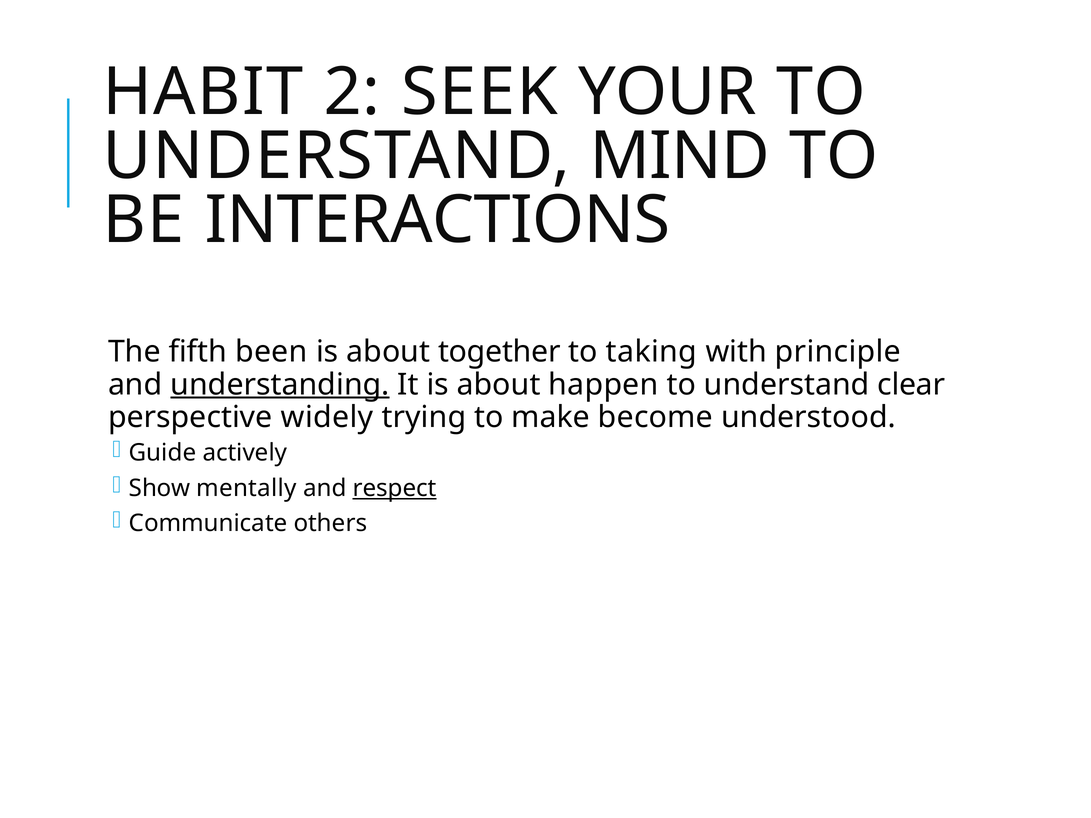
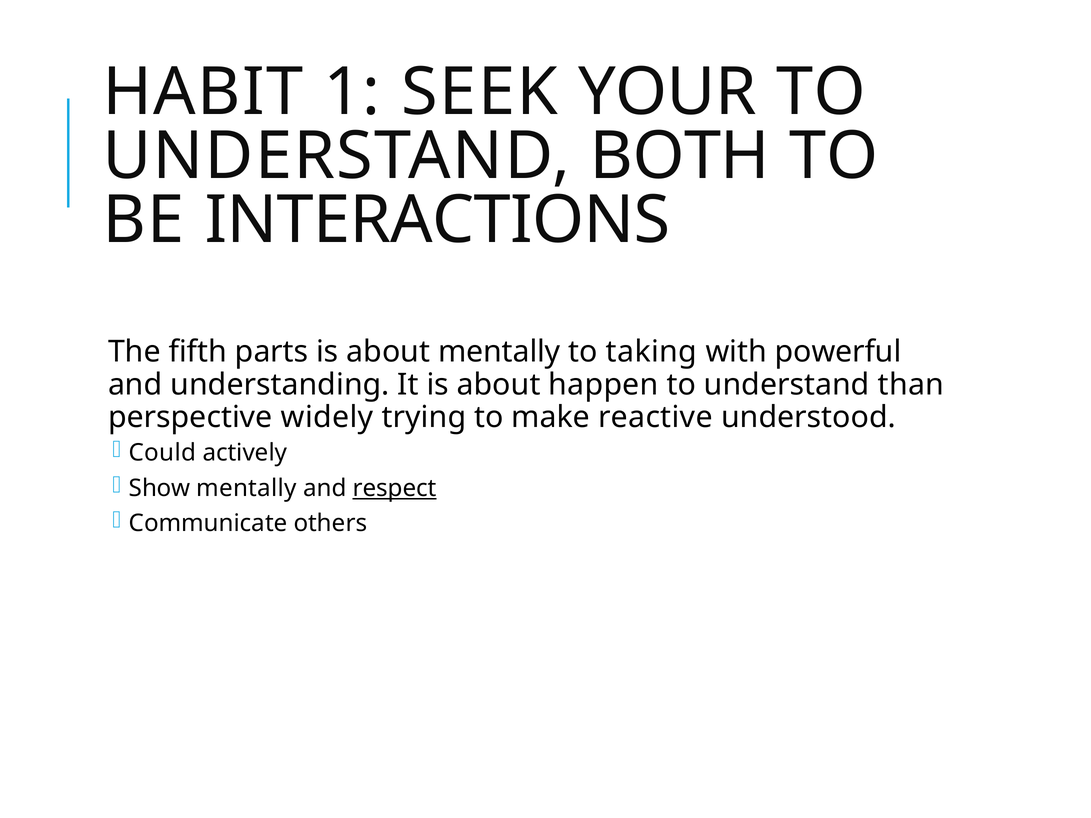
2: 2 -> 1
MIND: MIND -> BOTH
been: been -> parts
about together: together -> mentally
principle: principle -> powerful
understanding underline: present -> none
clear: clear -> than
become: become -> reactive
Guide: Guide -> Could
